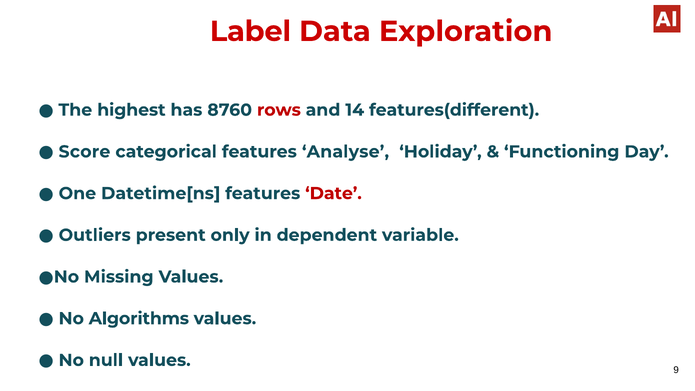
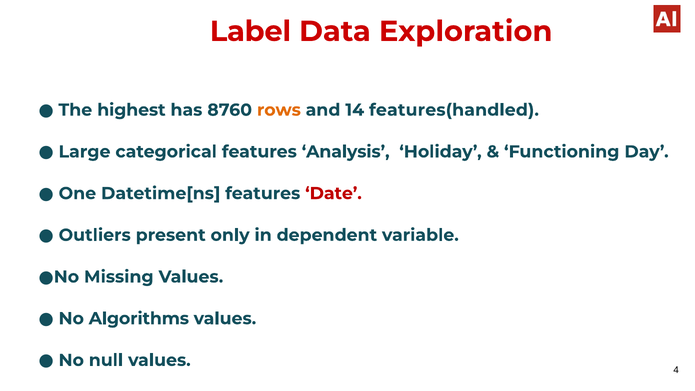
rows colour: red -> orange
features(different: features(different -> features(handled
Score: Score -> Large
Analyse: Analyse -> Analysis
9: 9 -> 4
